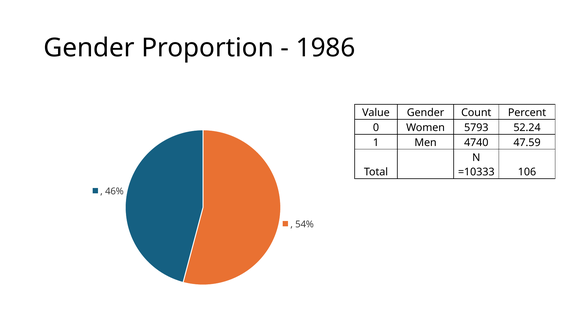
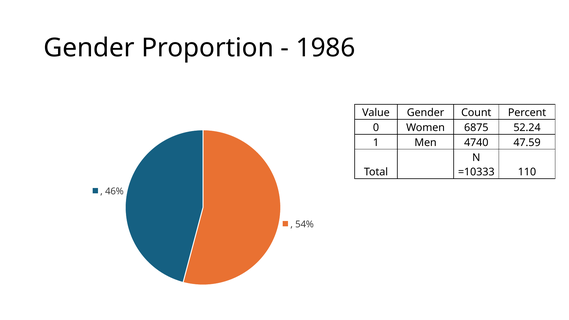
5793: 5793 -> 6875
106: 106 -> 110
